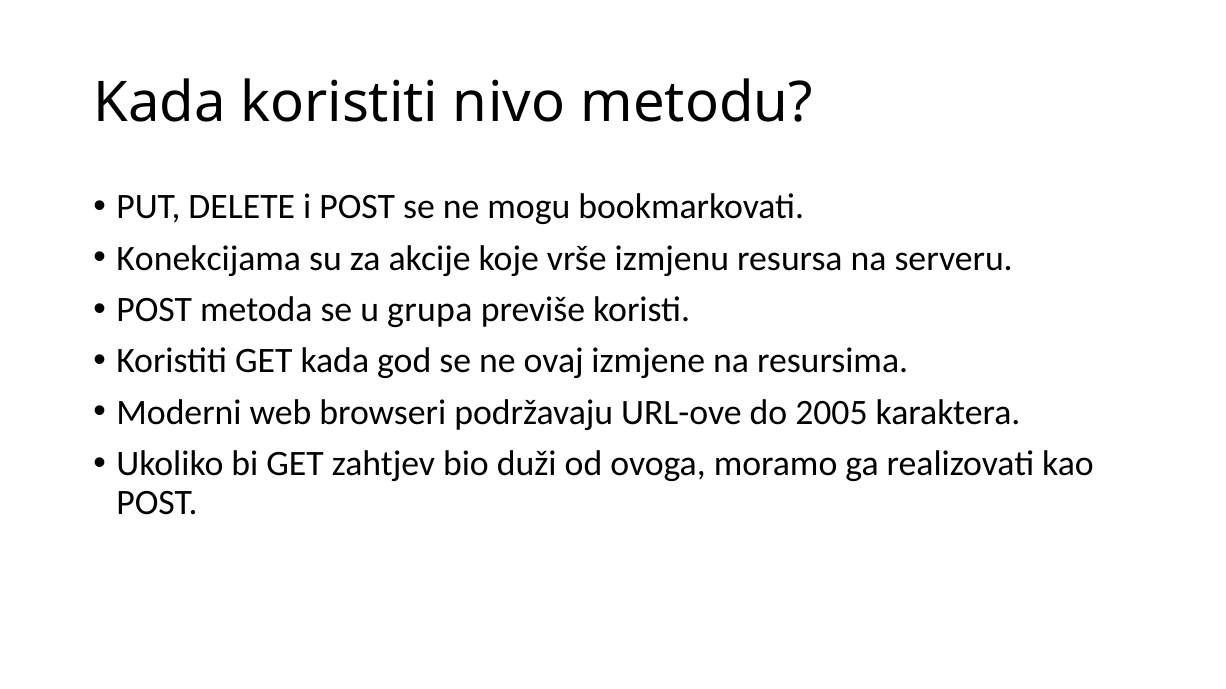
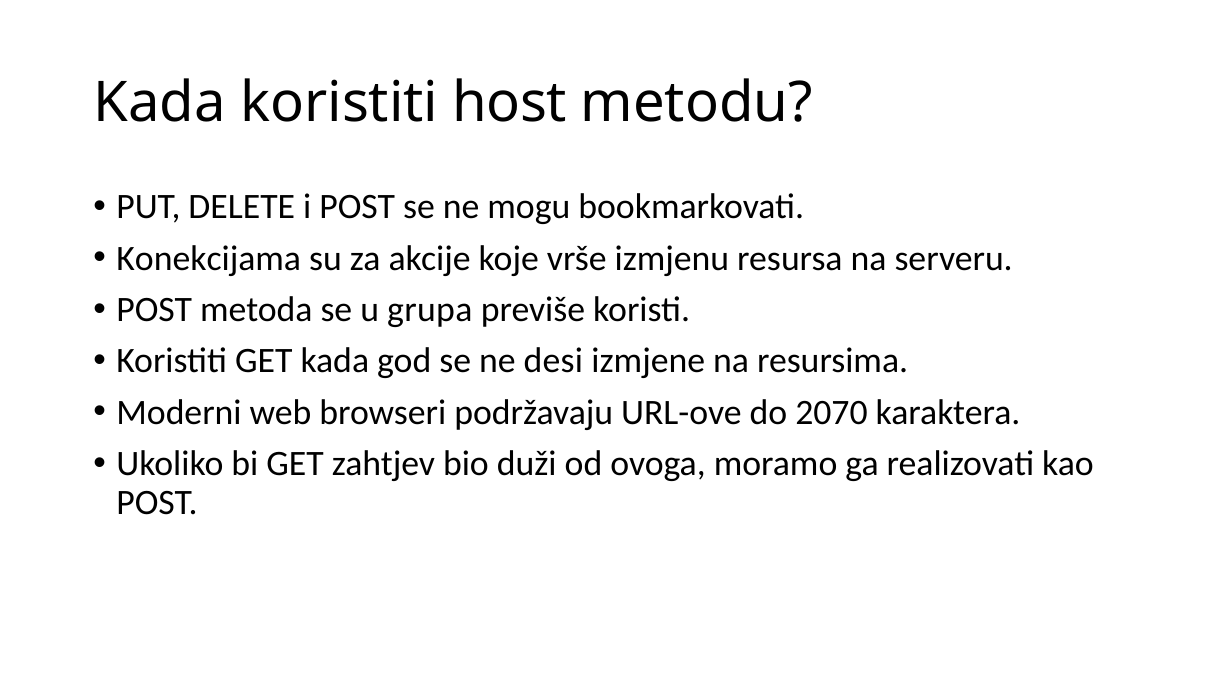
nivo: nivo -> host
ovaj: ovaj -> desi
2005: 2005 -> 2070
